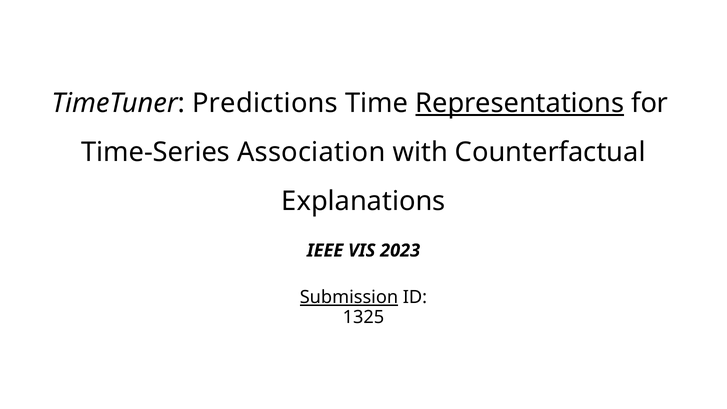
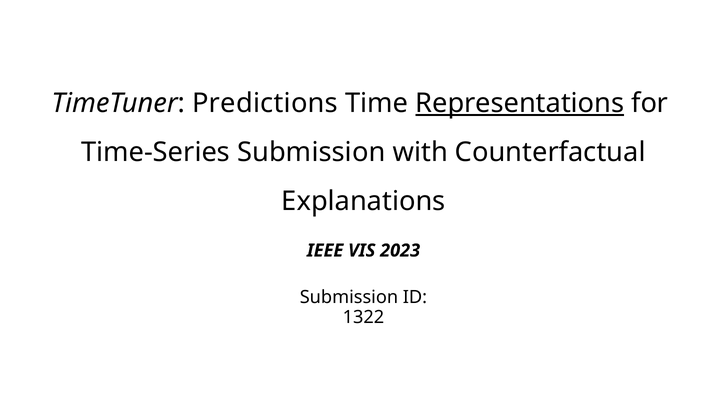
Time-Series Association: Association -> Submission
Submission at (349, 297) underline: present -> none
1325: 1325 -> 1322
